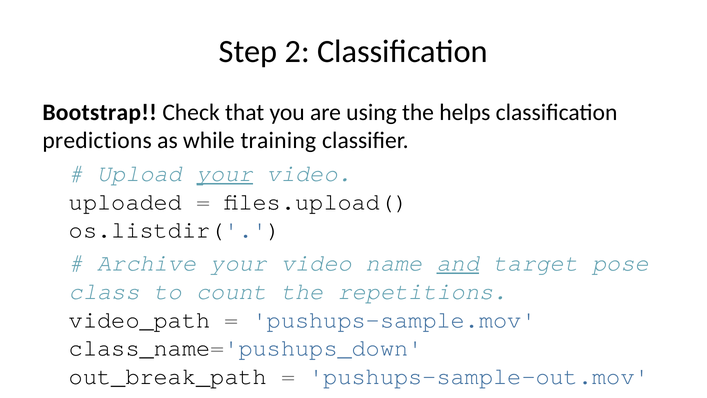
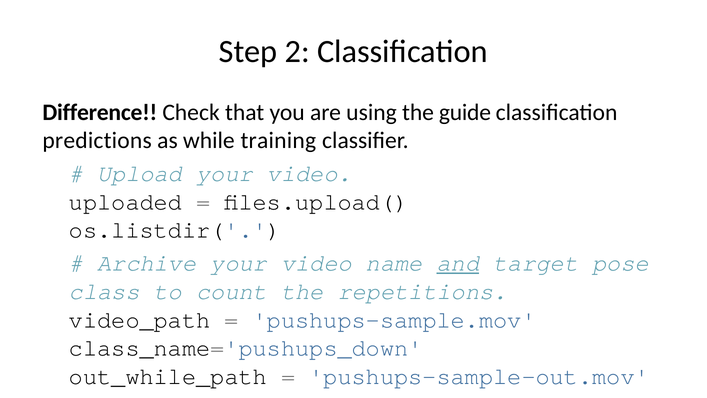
Bootstrap: Bootstrap -> Difference
helps: helps -> guide
your at (225, 173) underline: present -> none
out_break_path: out_break_path -> out_while_path
